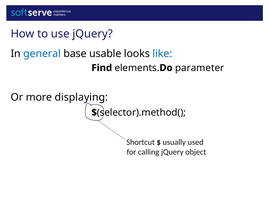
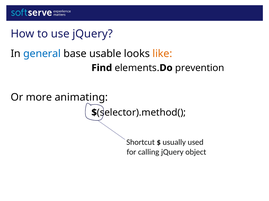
like colour: blue -> orange
parameter: parameter -> prevention
displaying: displaying -> animating
